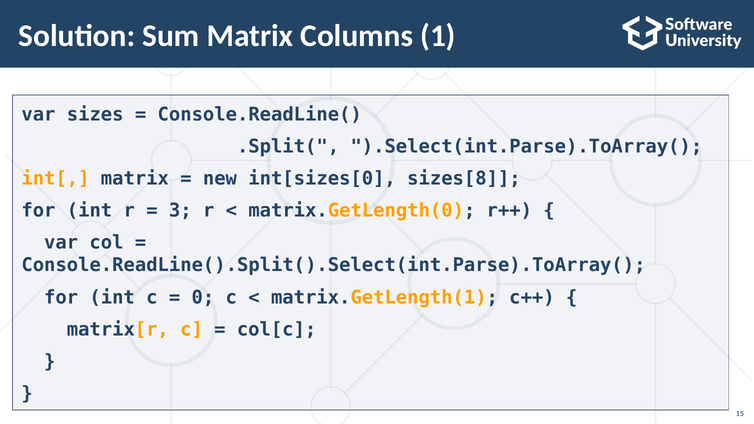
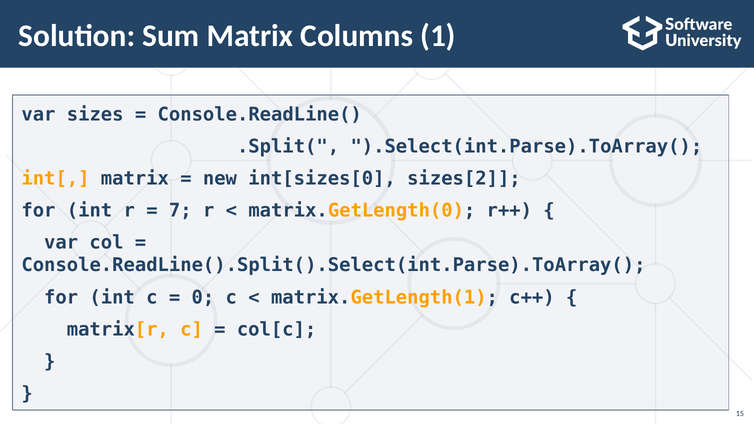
sizes[8: sizes[8 -> sizes[2
3: 3 -> 7
